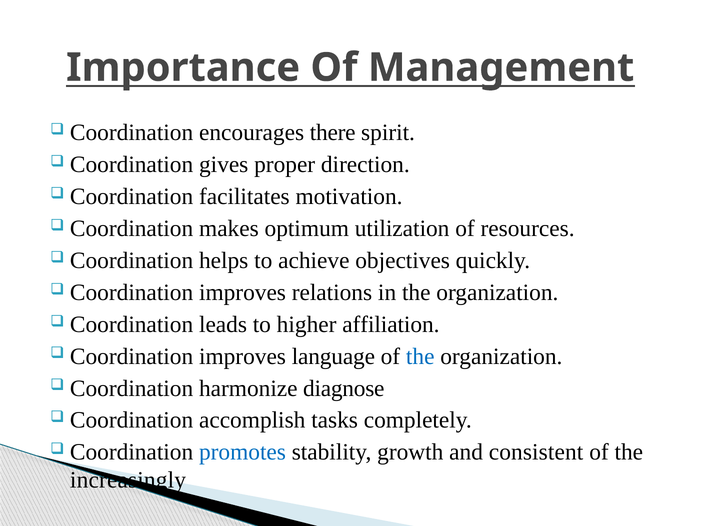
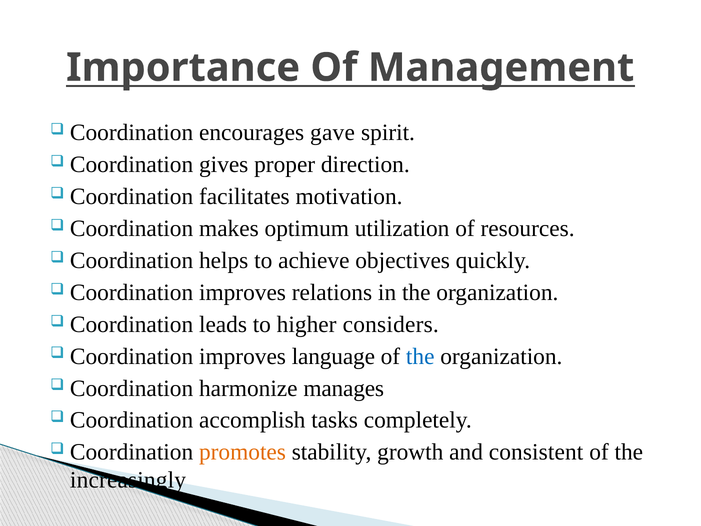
there: there -> gave
affiliation: affiliation -> considers
diagnose: diagnose -> manages
promotes colour: blue -> orange
